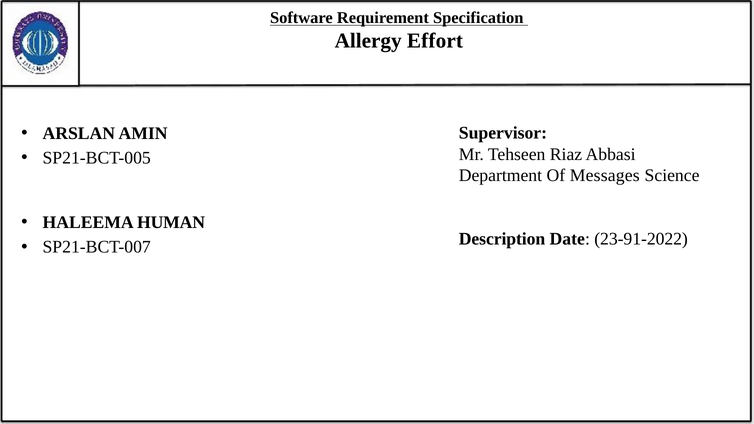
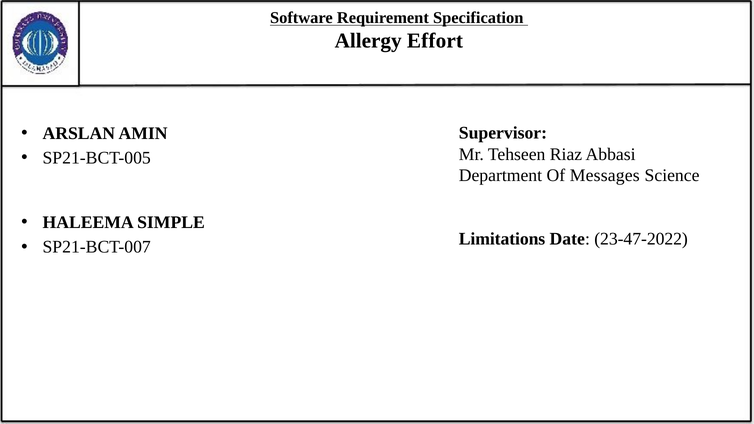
HUMAN: HUMAN -> SIMPLE
Description: Description -> Limitations
23-91-2022: 23-91-2022 -> 23-47-2022
